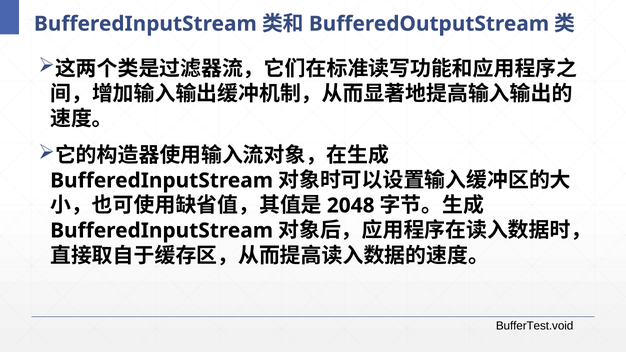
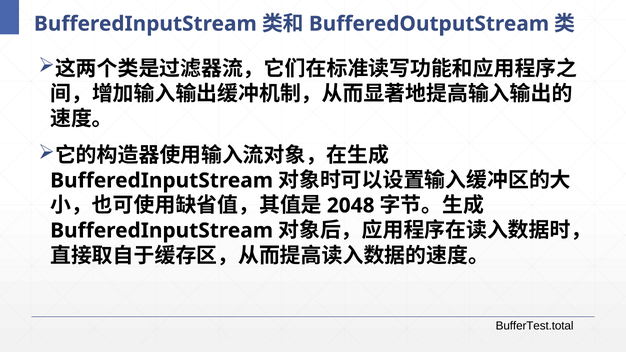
BufferTest.void: BufferTest.void -> BufferTest.total
